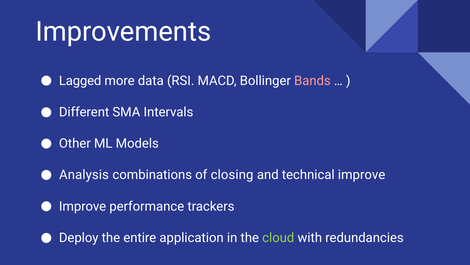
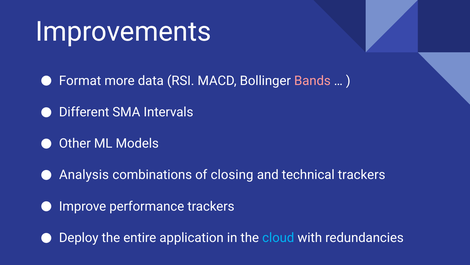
Lagged: Lagged -> Format
technical improve: improve -> trackers
cloud colour: light green -> light blue
